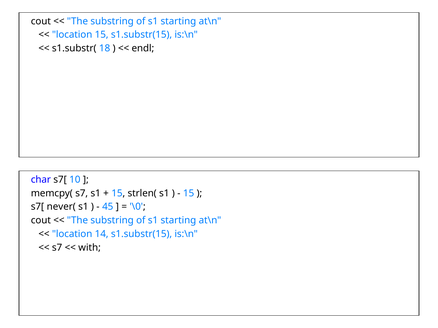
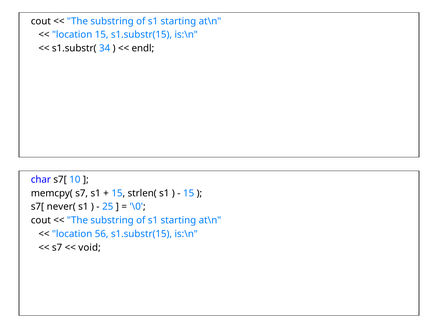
18: 18 -> 34
45: 45 -> 25
14: 14 -> 56
with: with -> void
